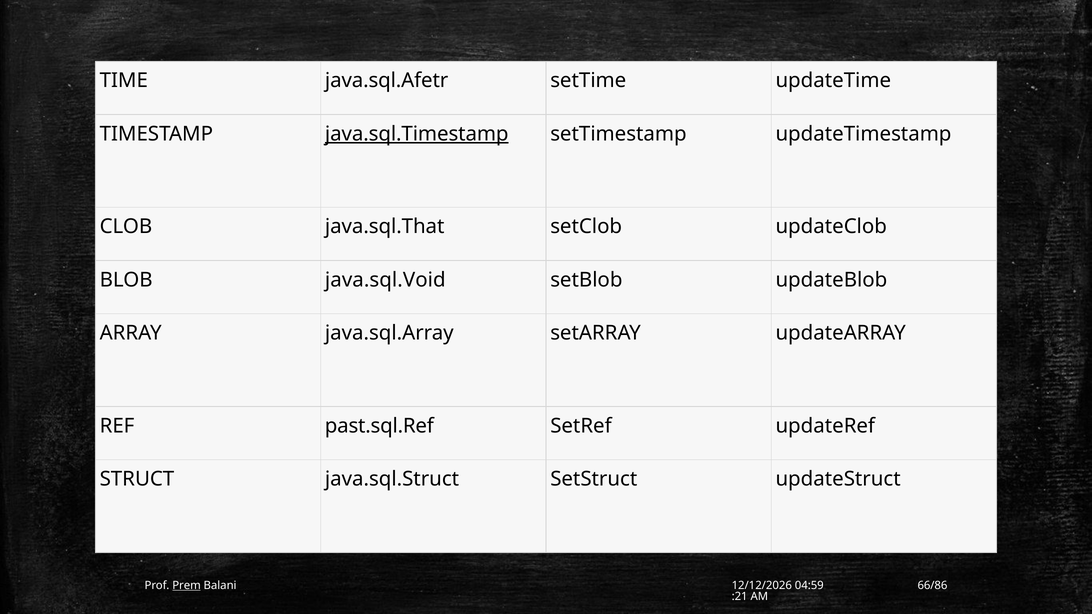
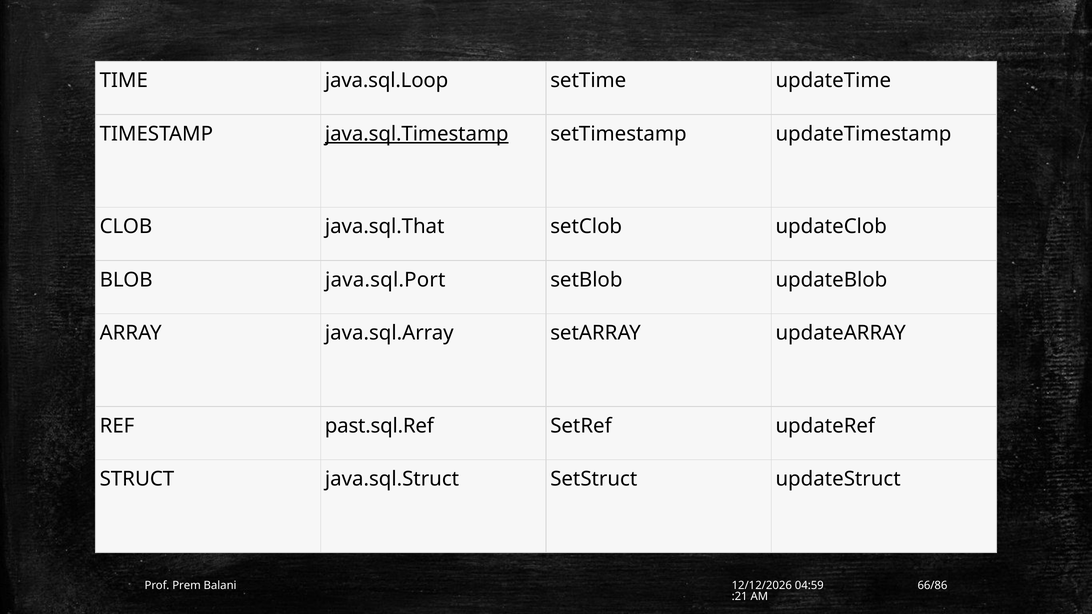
java.sql.Afetr: java.sql.Afetr -> java.sql.Loop
java.sql.Void: java.sql.Void -> java.sql.Port
Prem underline: present -> none
